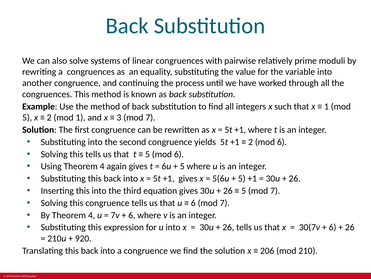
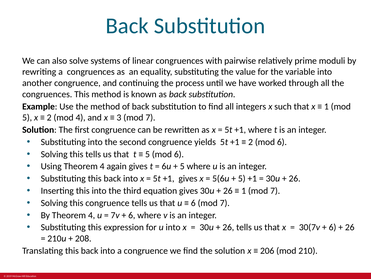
mod 1: 1 -> 4
5 at (244, 190): 5 -> 1
920: 920 -> 208
